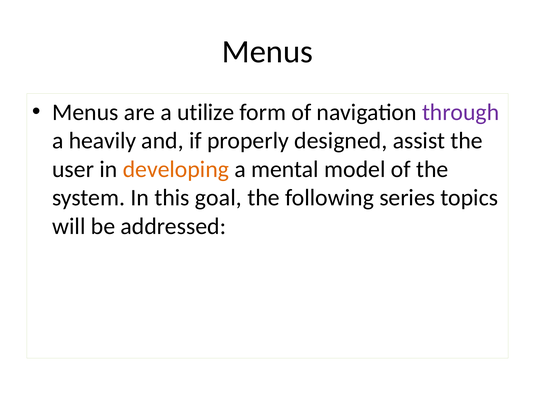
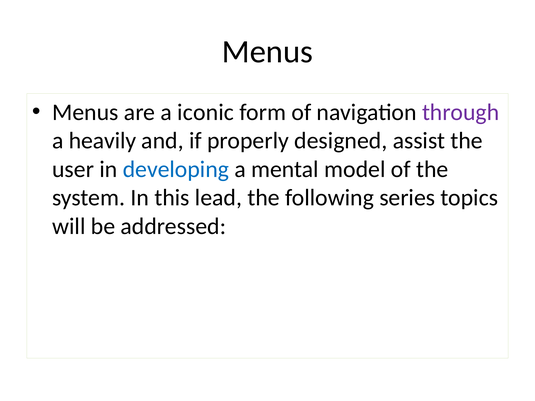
utilize: utilize -> iconic
developing colour: orange -> blue
goal: goal -> lead
